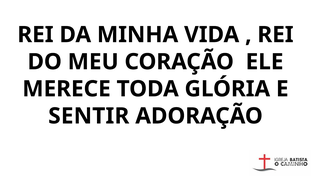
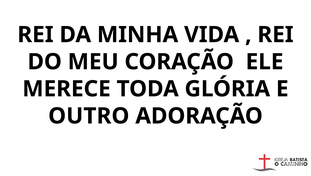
SENTIR: SENTIR -> OUTRO
